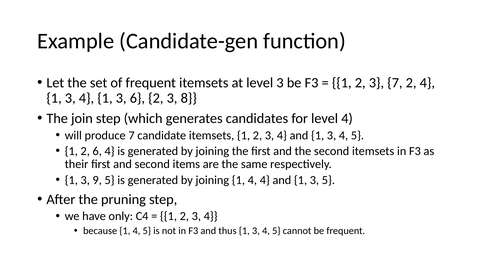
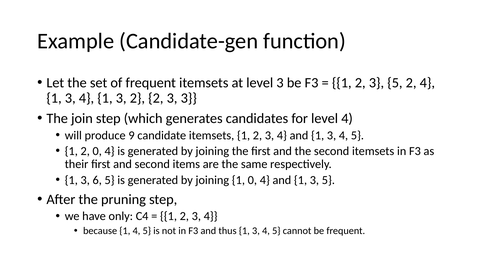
2 3 7: 7 -> 5
3 6: 6 -> 2
3 8: 8 -> 3
produce 7: 7 -> 9
2 6: 6 -> 0
9: 9 -> 6
joining 1 4: 4 -> 0
